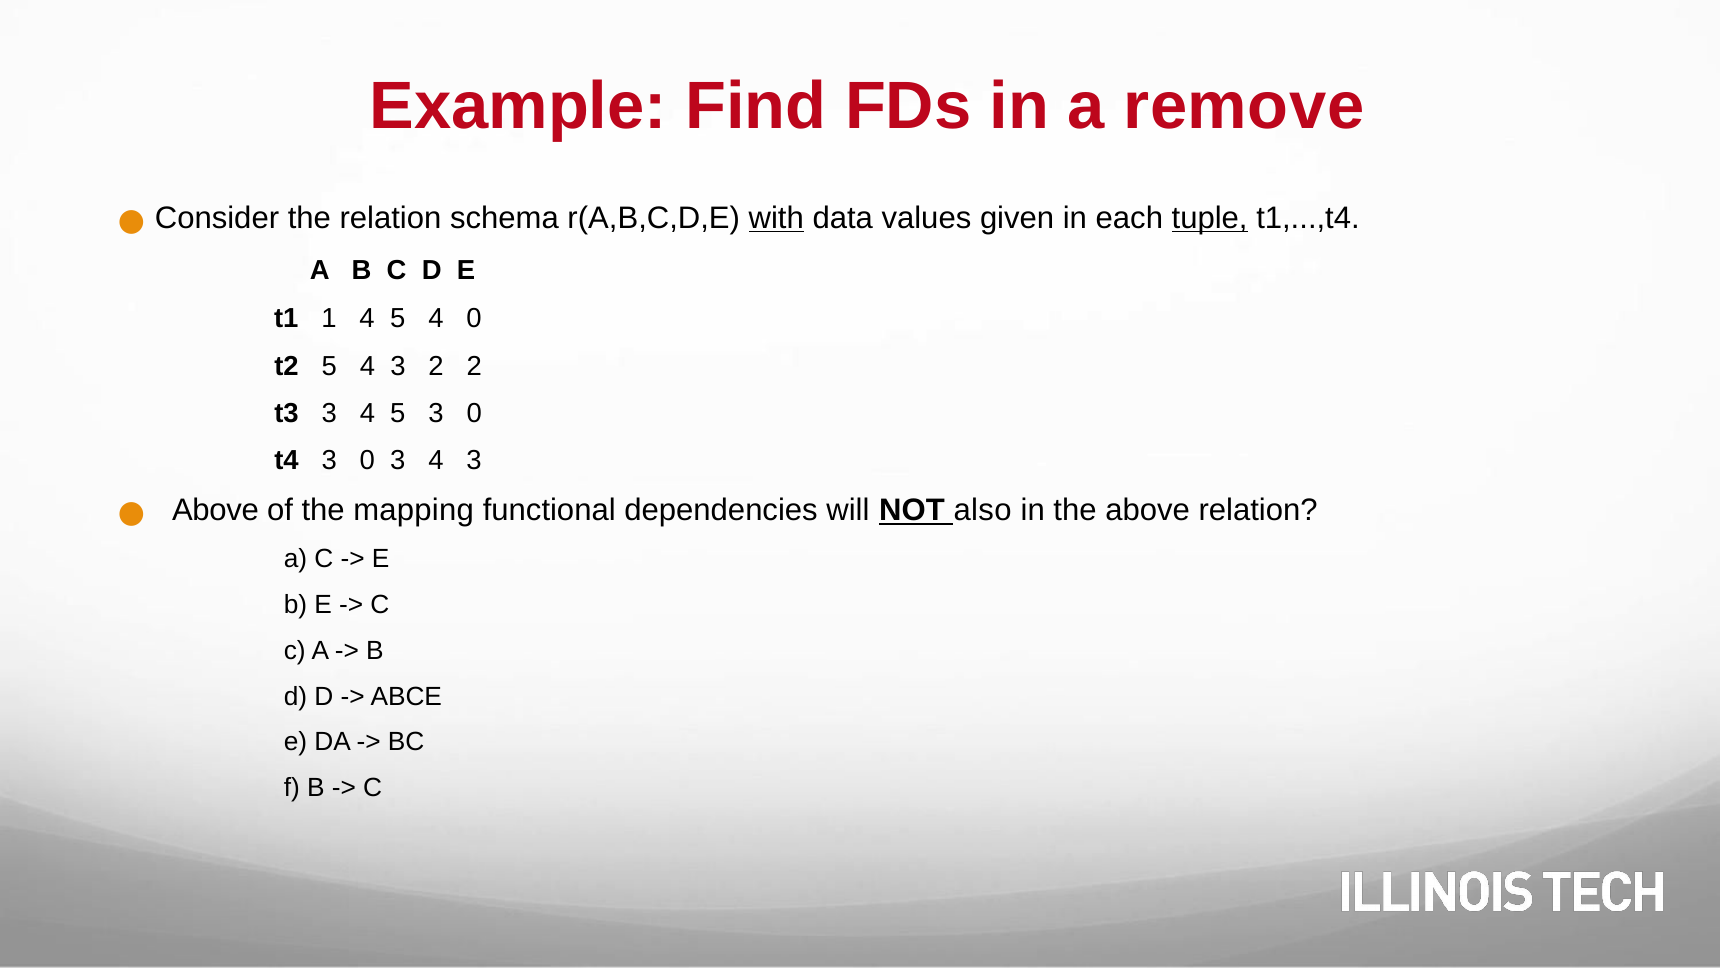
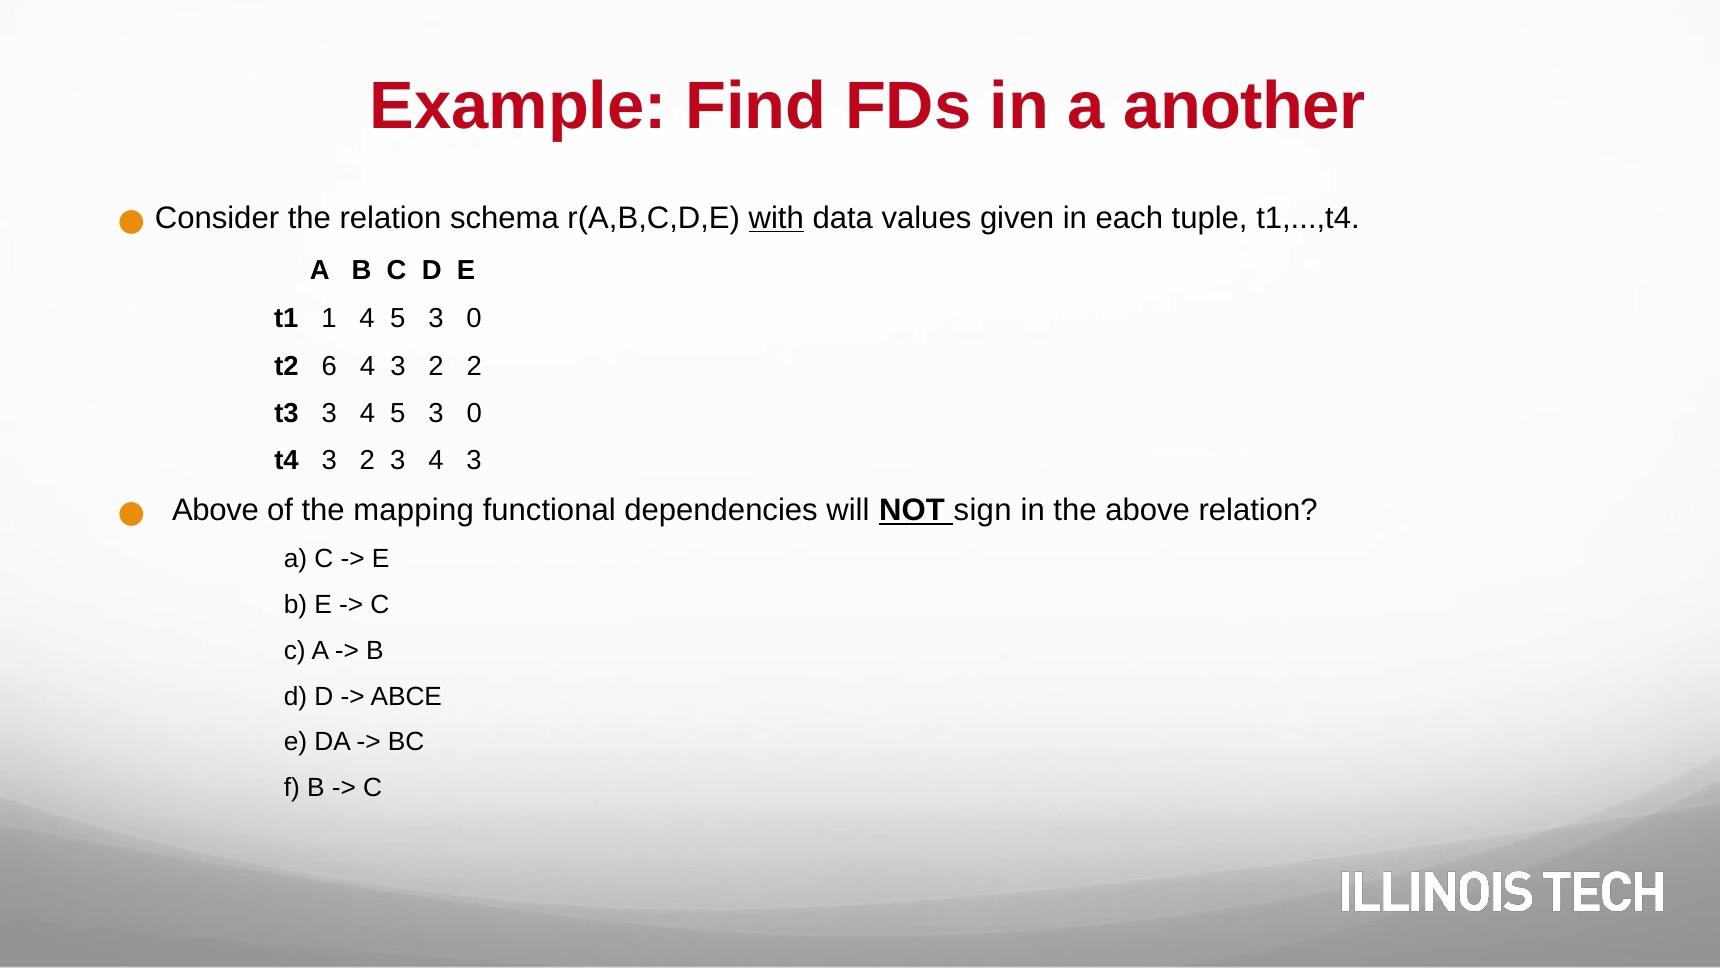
remove: remove -> another
tuple underline: present -> none
1 4 5 4: 4 -> 3
t2 5: 5 -> 6
t4 3 0: 0 -> 2
also: also -> sign
